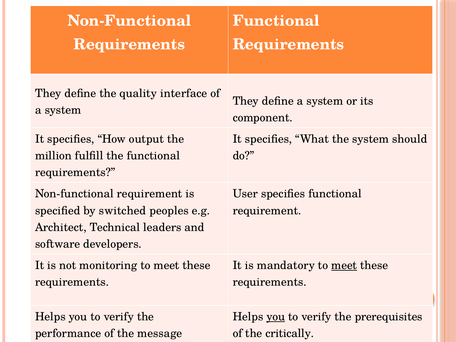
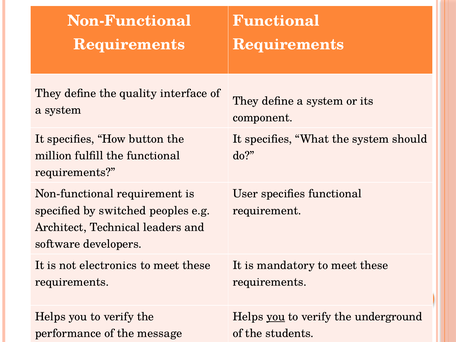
output: output -> button
monitoring: monitoring -> electronics
meet at (344, 265) underline: present -> none
prerequisites: prerequisites -> underground
critically: critically -> students
